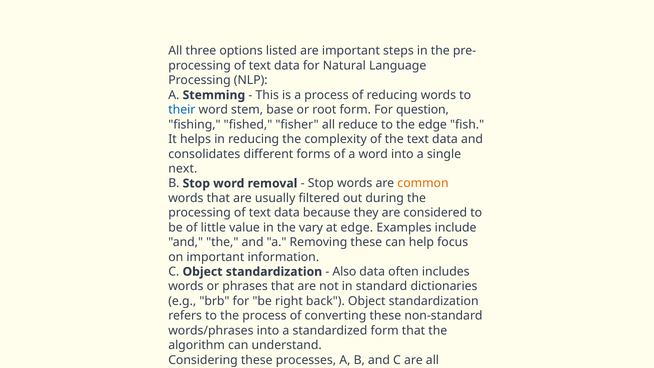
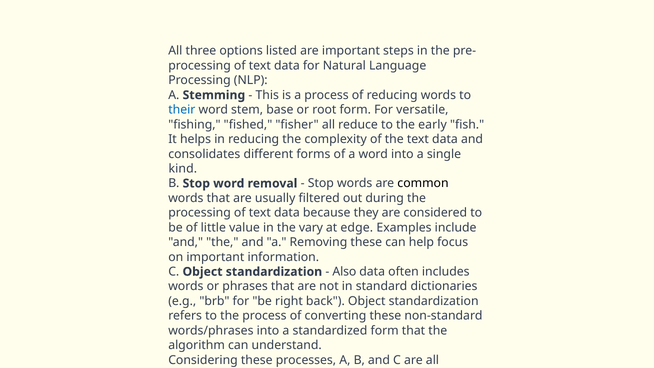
question: question -> versatile
the edge: edge -> early
next: next -> kind
common colour: orange -> black
